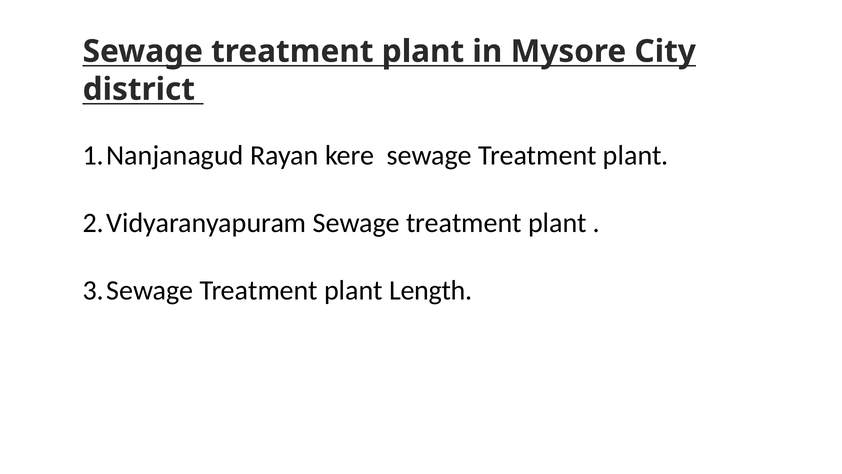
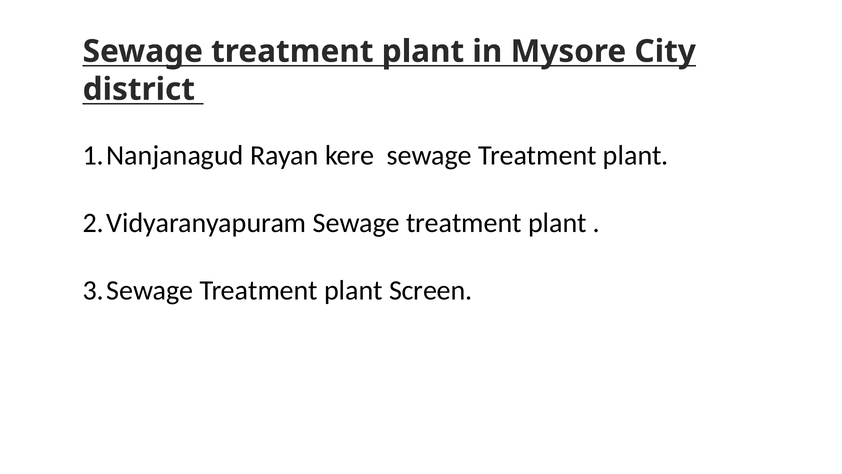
Length: Length -> Screen
